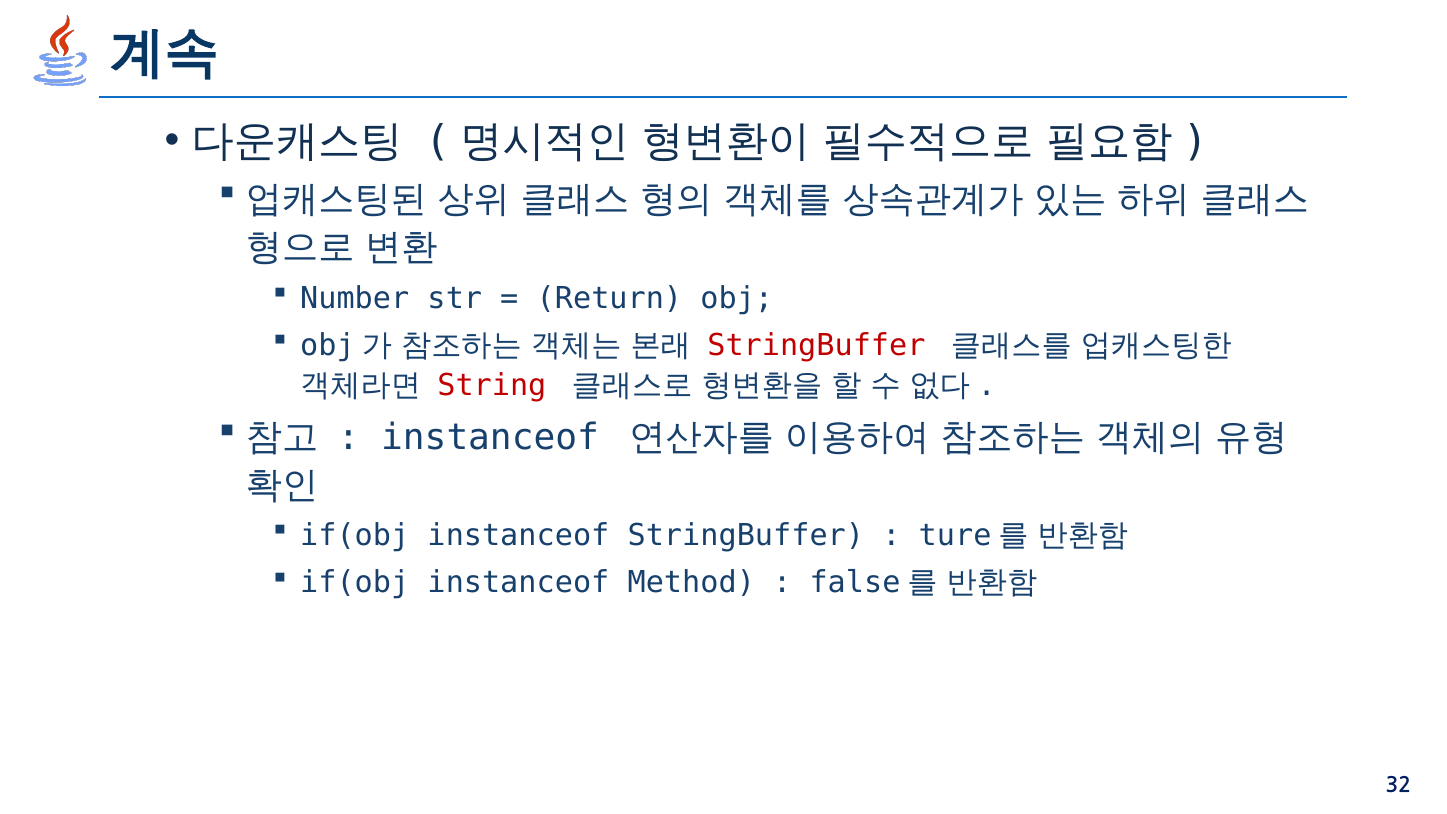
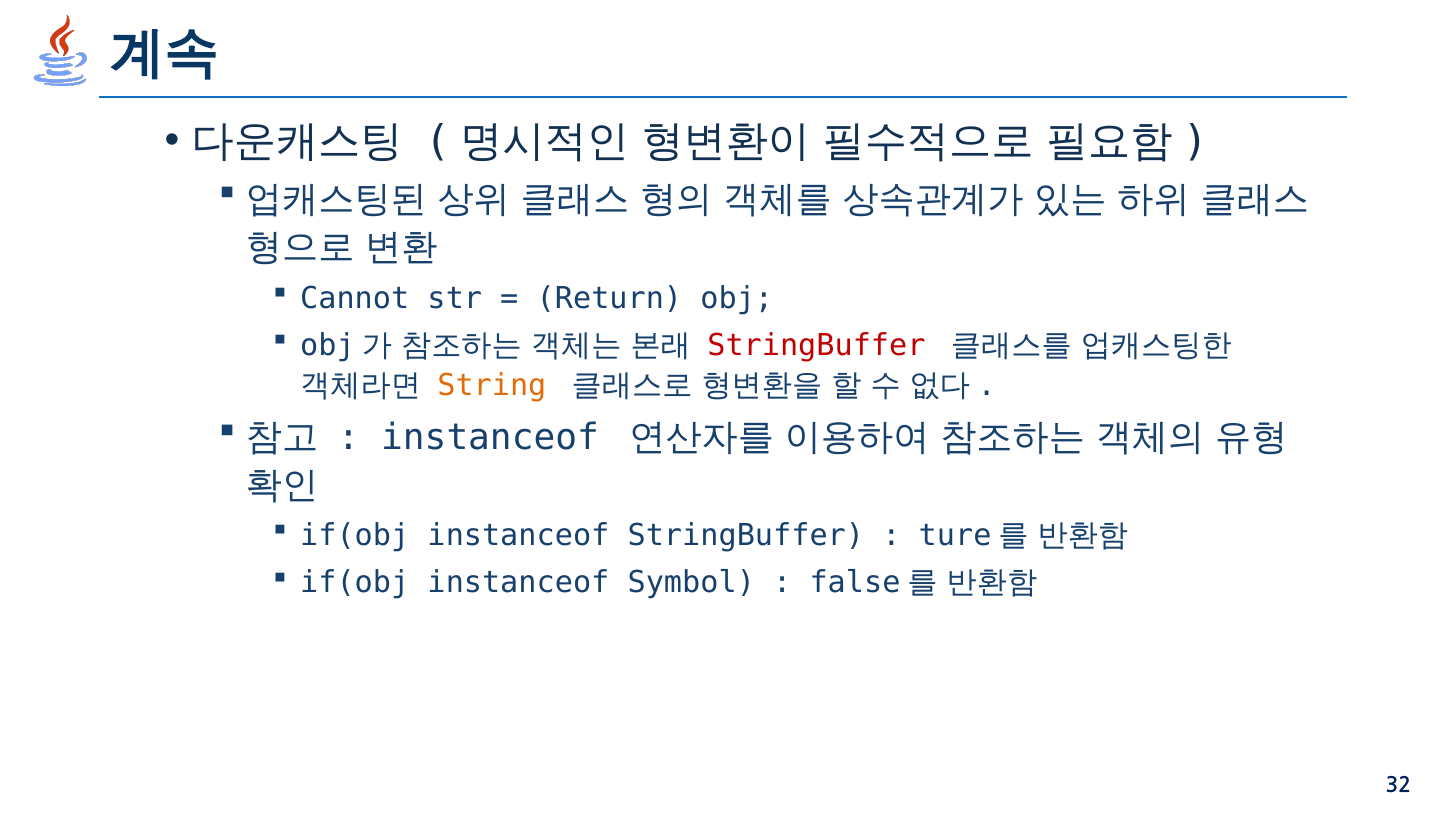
Number: Number -> Cannot
String colour: red -> orange
Method: Method -> Symbol
